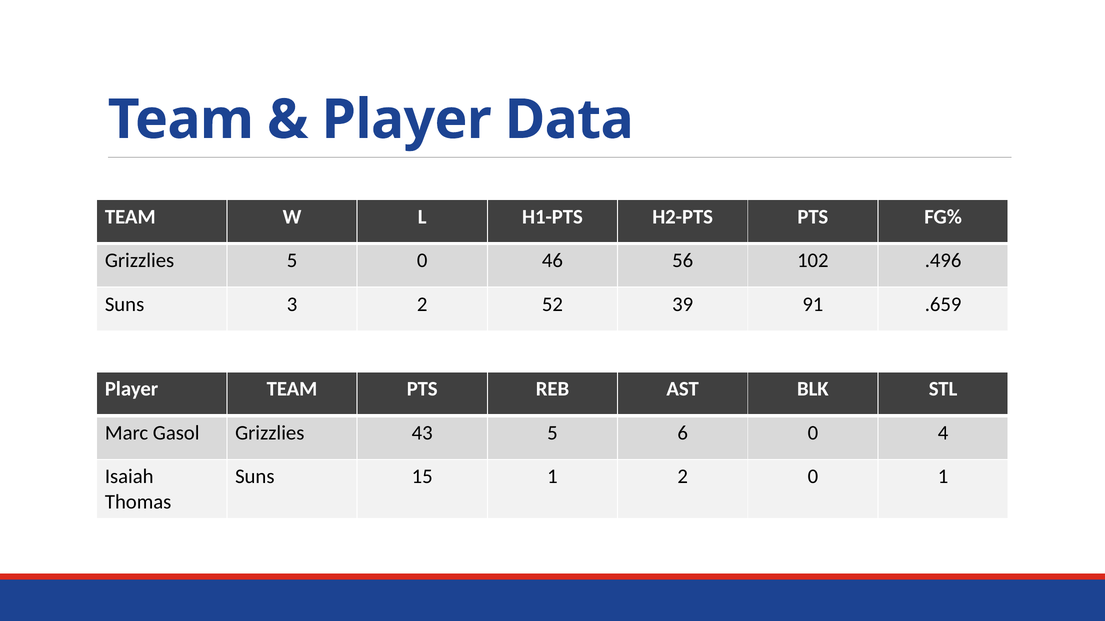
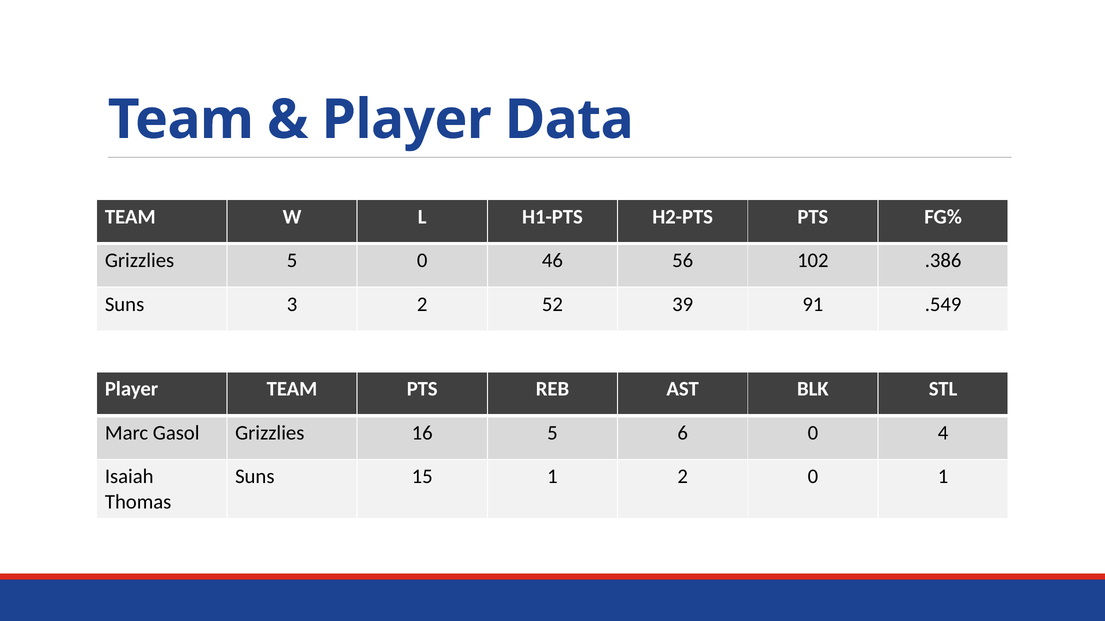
.496: .496 -> .386
.659: .659 -> .549
43: 43 -> 16
